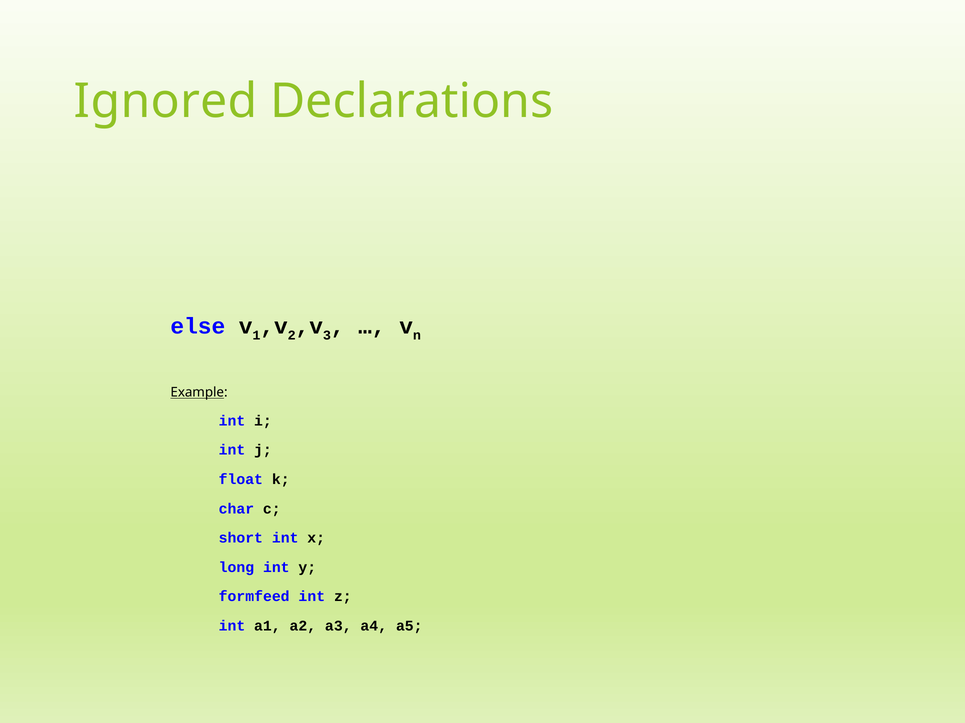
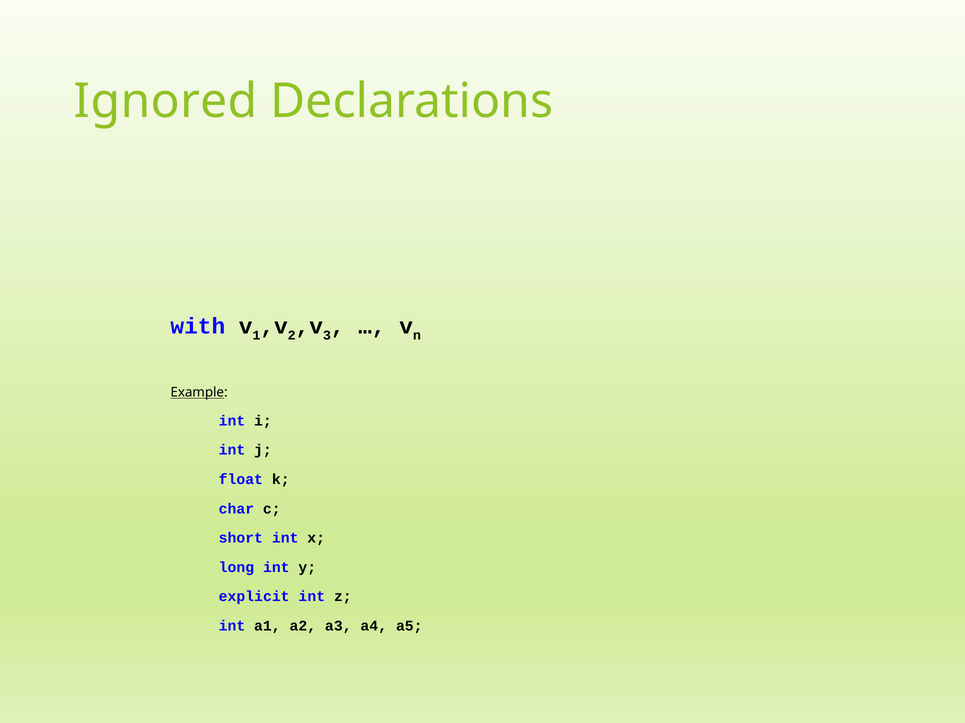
else: else -> with
formfeed: formfeed -> explicit
